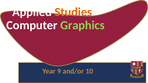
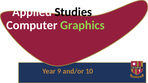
Studies colour: orange -> black
